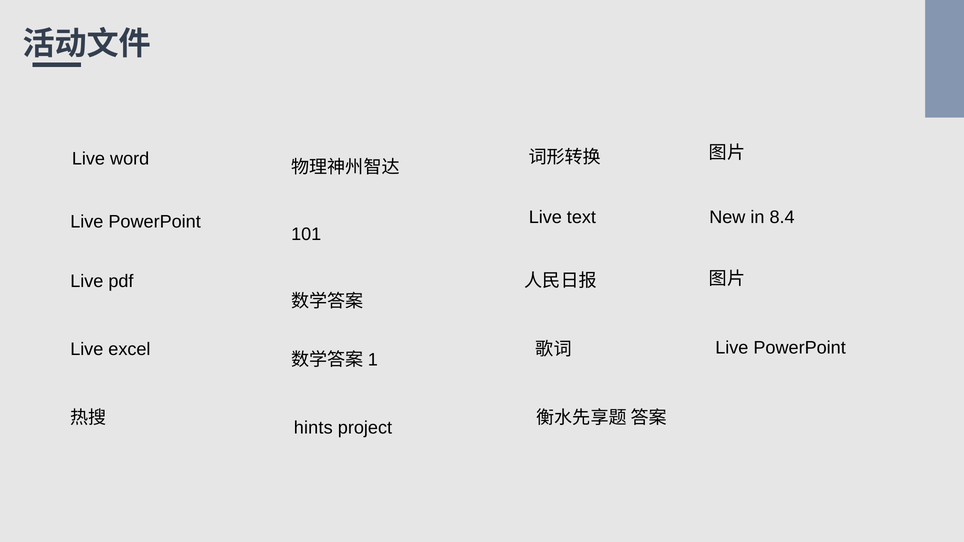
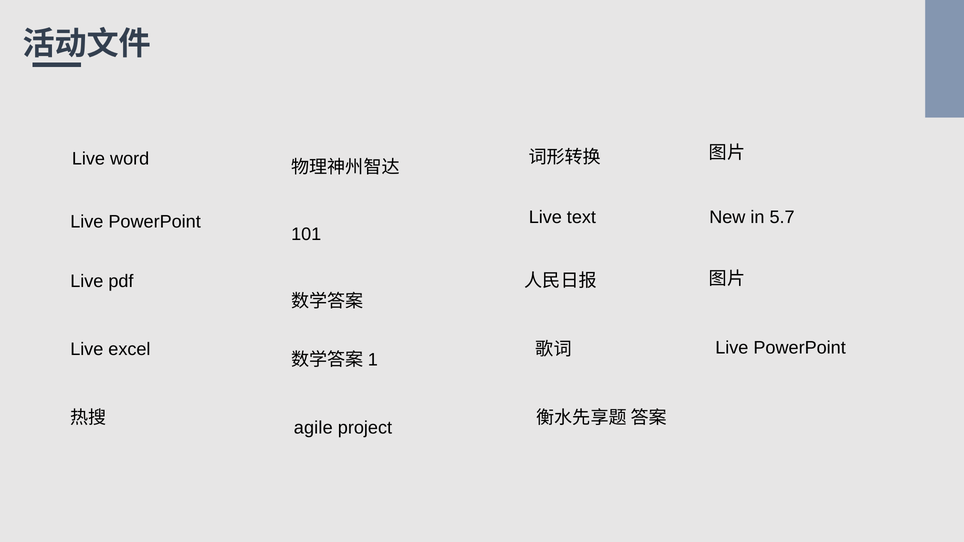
8.4: 8.4 -> 5.7
hints: hints -> agile
